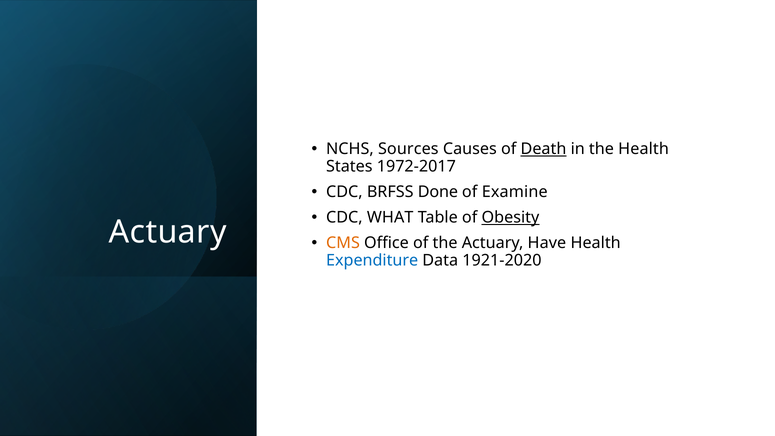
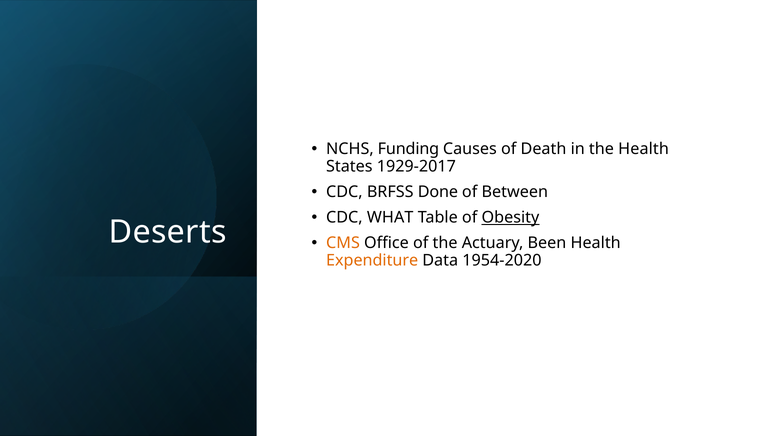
Sources: Sources -> Funding
Death underline: present -> none
1972-2017: 1972-2017 -> 1929-2017
Examine: Examine -> Between
Actuary at (168, 232): Actuary -> Deserts
Have: Have -> Been
Expenditure colour: blue -> orange
1921-2020: 1921-2020 -> 1954-2020
